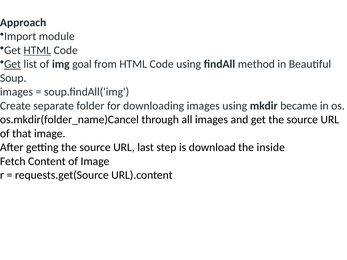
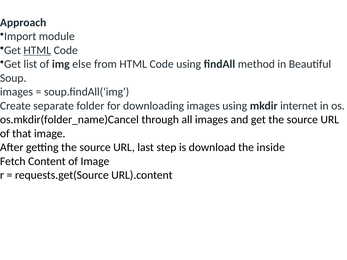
Get at (13, 64) underline: present -> none
goal: goal -> else
became: became -> internet
